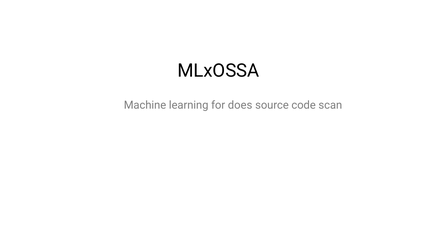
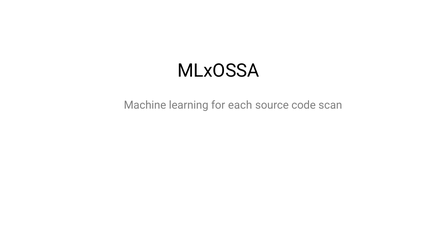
does: does -> each
